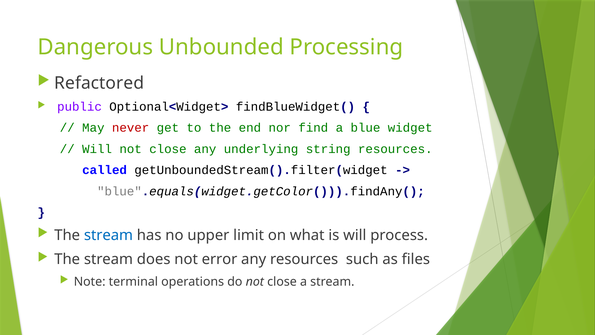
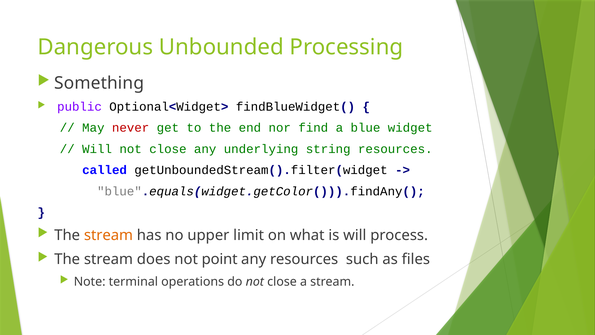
Refactored: Refactored -> Something
stream at (108, 235) colour: blue -> orange
error: error -> point
